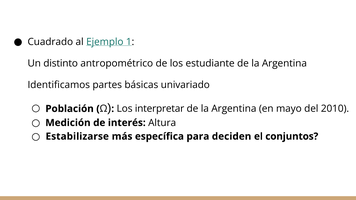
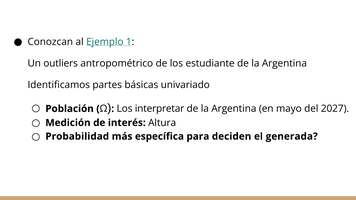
Cuadrado: Cuadrado -> Conozcan
distinto: distinto -> outliers
2010: 2010 -> 2027
Estabilizarse: Estabilizarse -> Probabilidad
conjuntos: conjuntos -> generada
